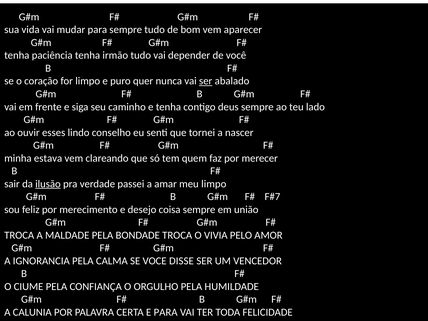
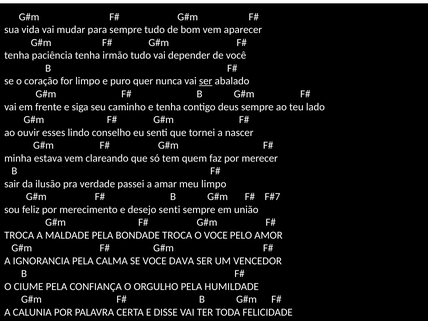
ilusão underline: present -> none
desejo coisa: coisa -> senti
O VIVIA: VIVIA -> VOCE
DISSE: DISSE -> DAVA
E PARA: PARA -> DISSE
